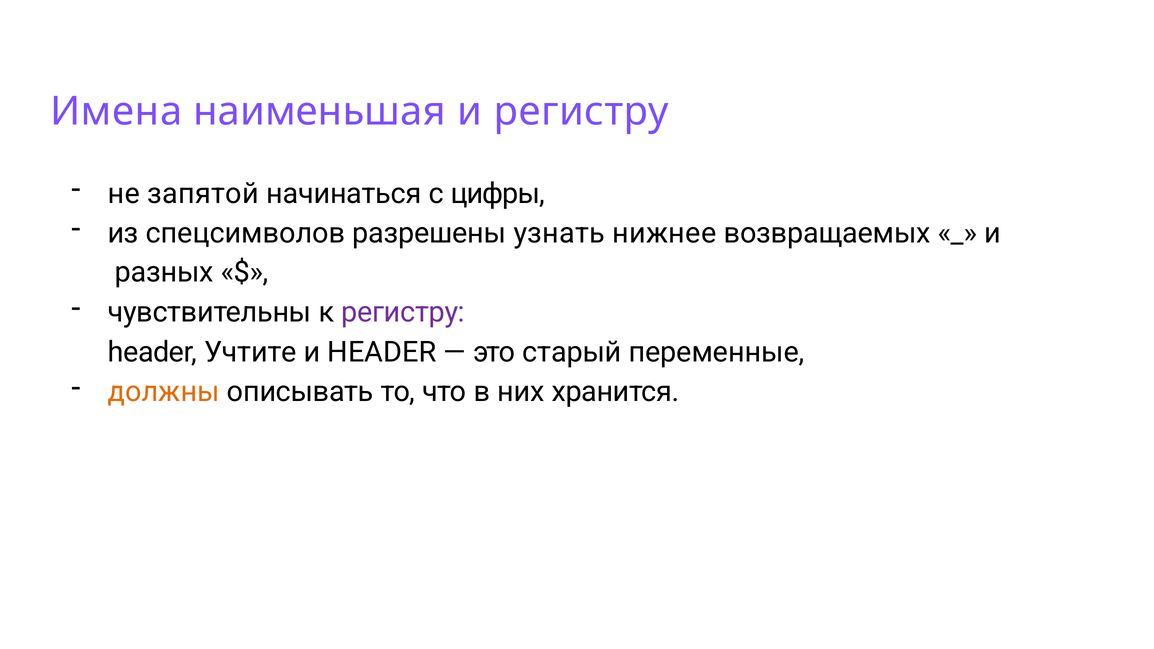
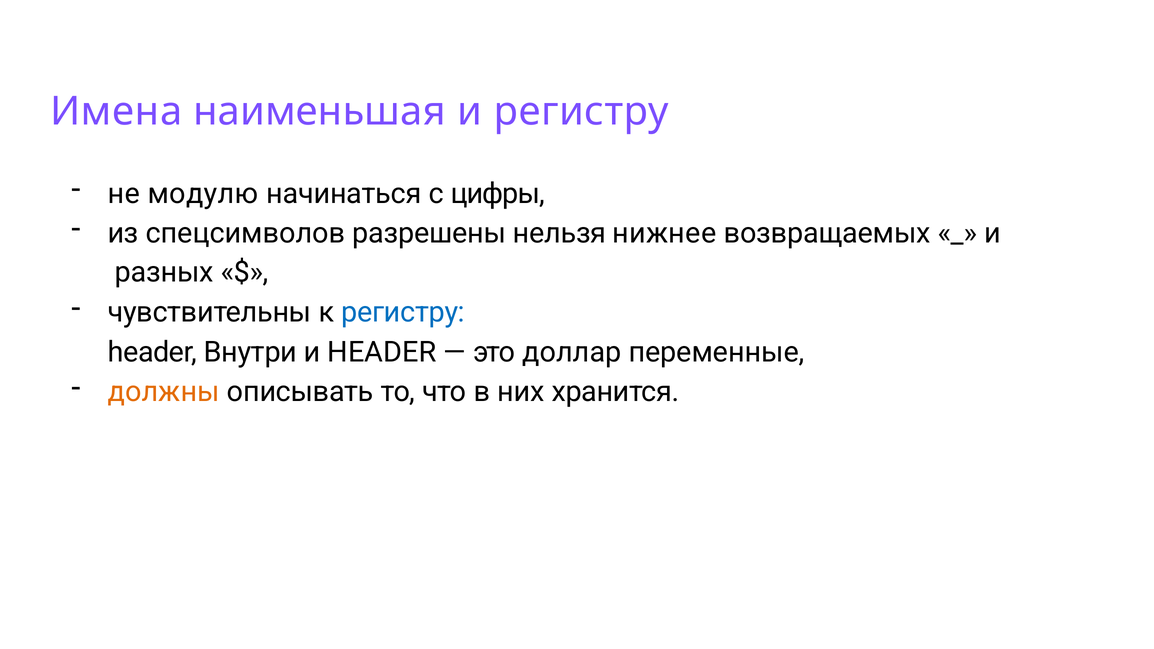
запятой: запятой -> модулю
узнать: узнать -> нельзя
регистру at (403, 312) colour: purple -> blue
Учтите: Учтите -> Внутри
старый: старый -> доллар
